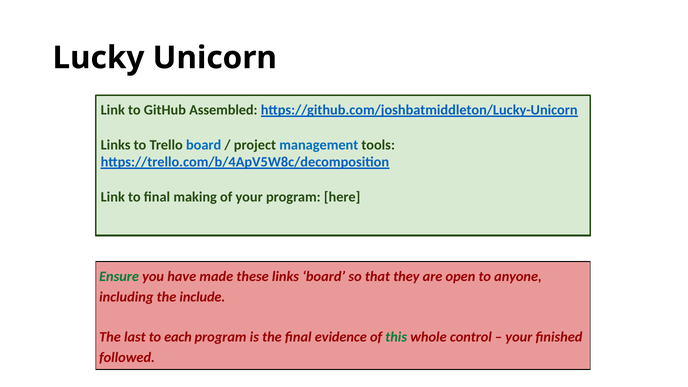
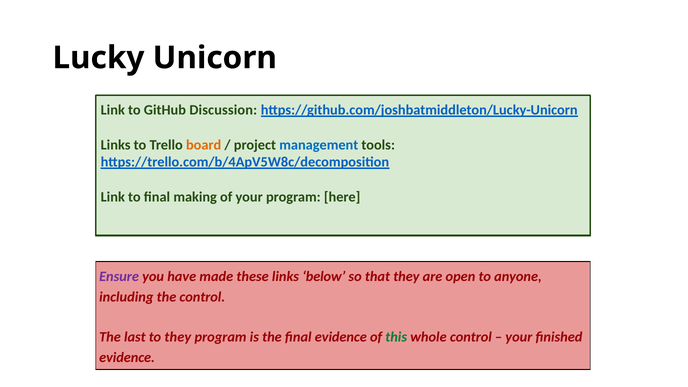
Assembled: Assembled -> Discussion
board at (204, 145) colour: blue -> orange
Ensure colour: green -> purple
links board: board -> below
the include: include -> control
to each: each -> they
followed at (127, 357): followed -> evidence
